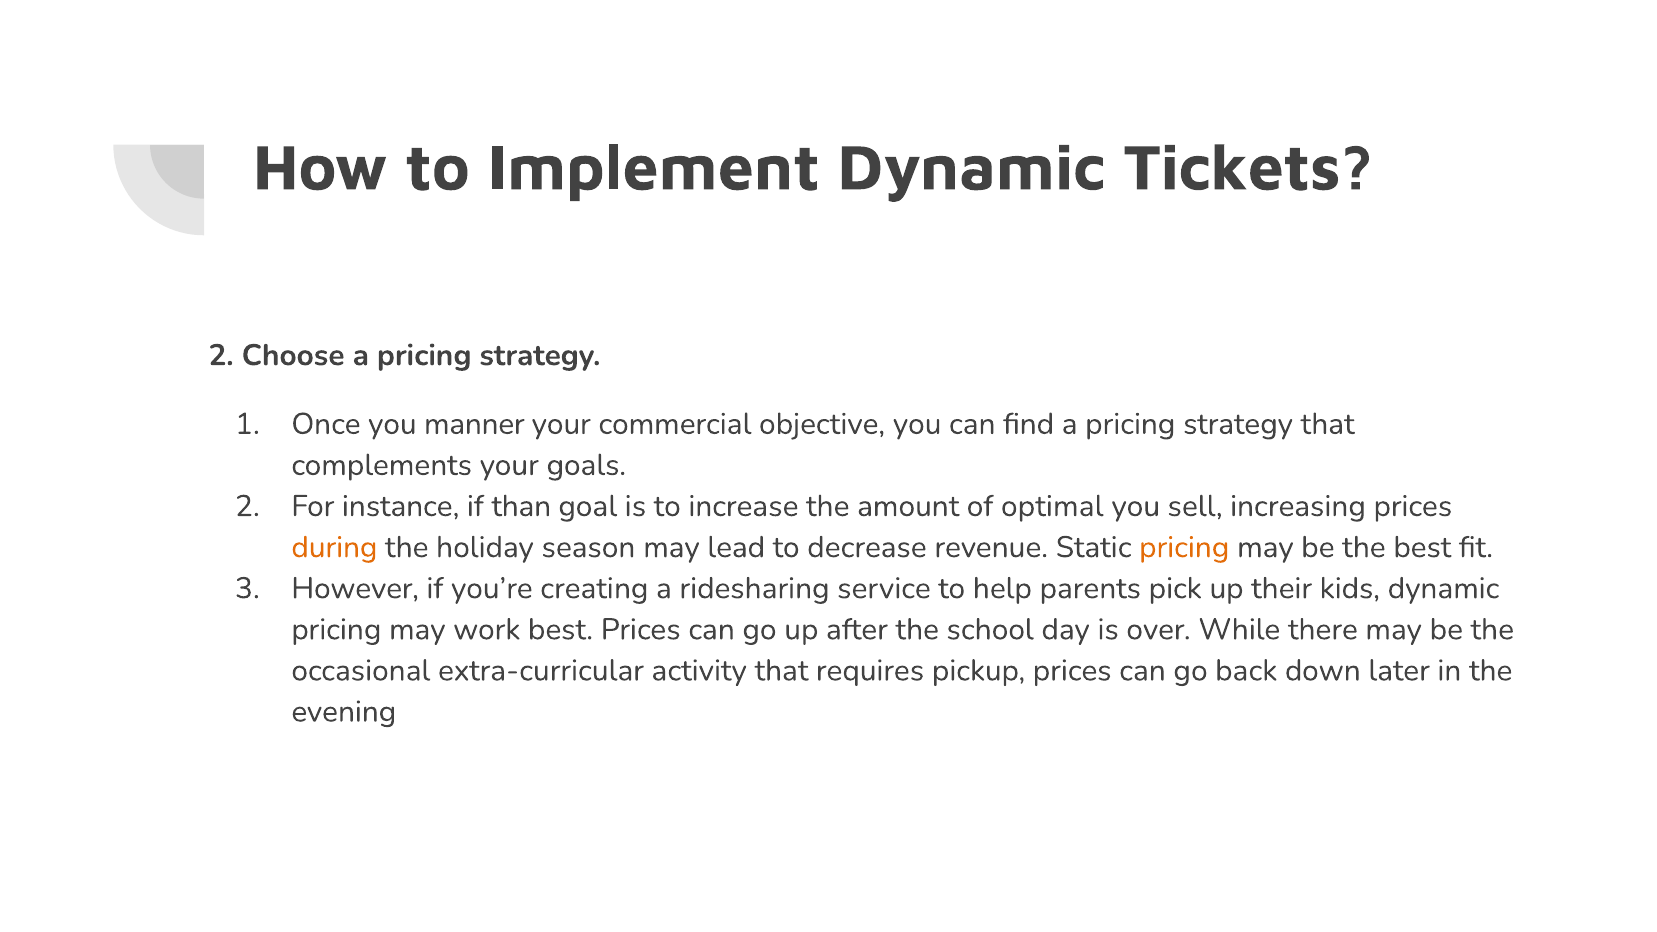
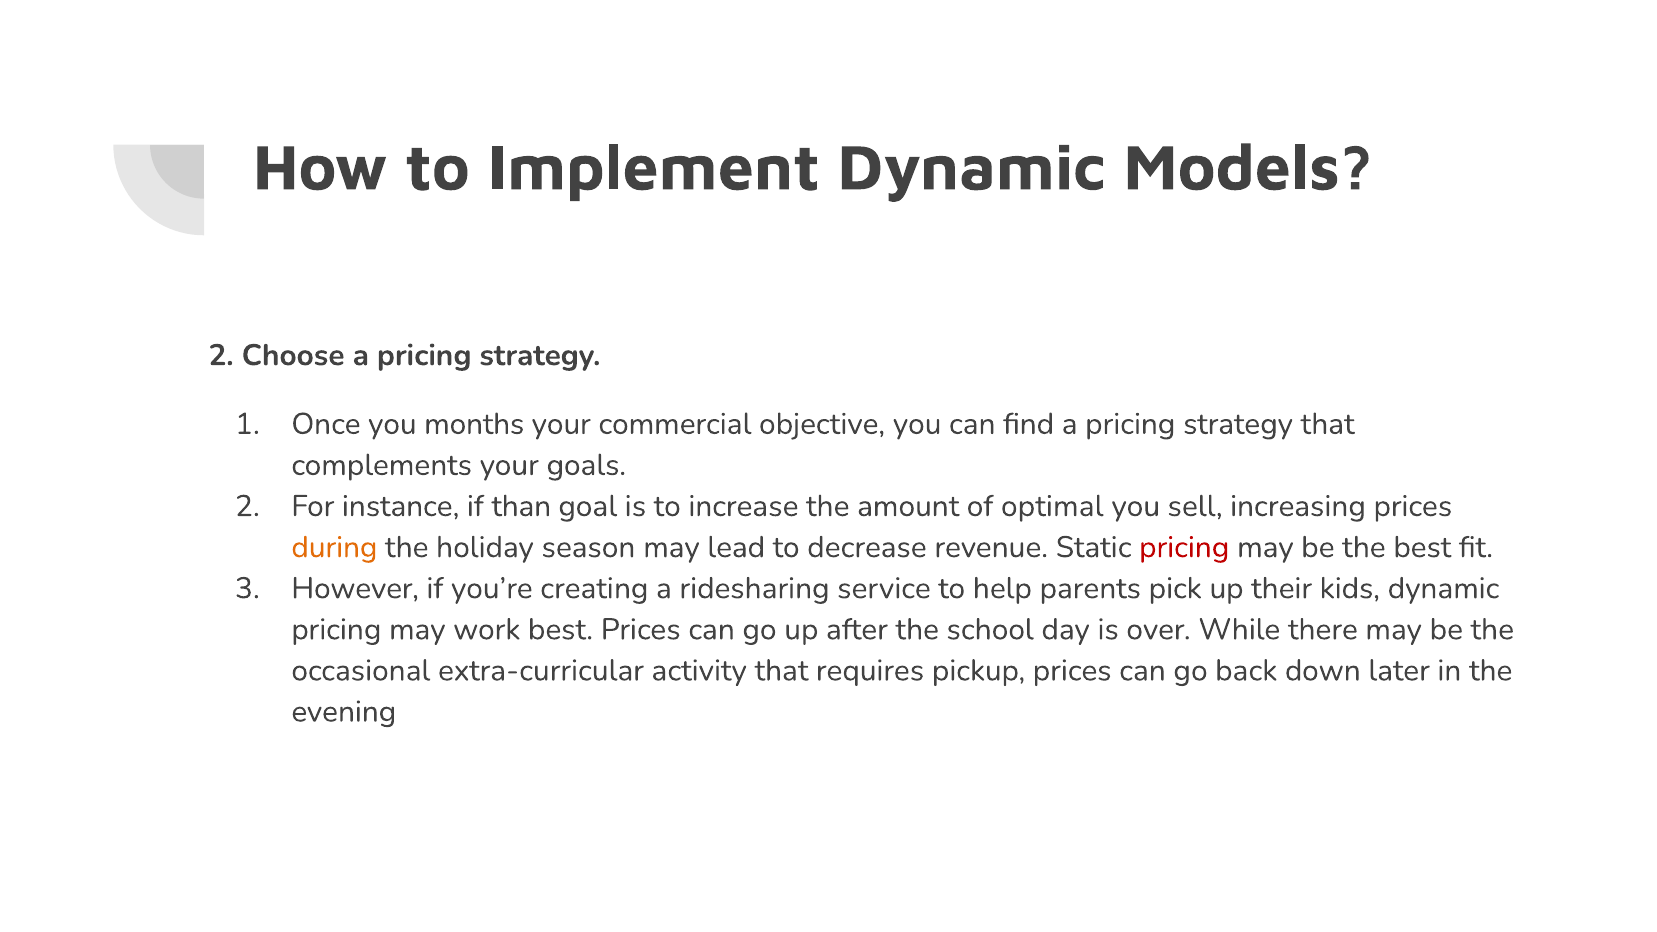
Tickets: Tickets -> Models
manner: manner -> months
pricing at (1184, 547) colour: orange -> red
